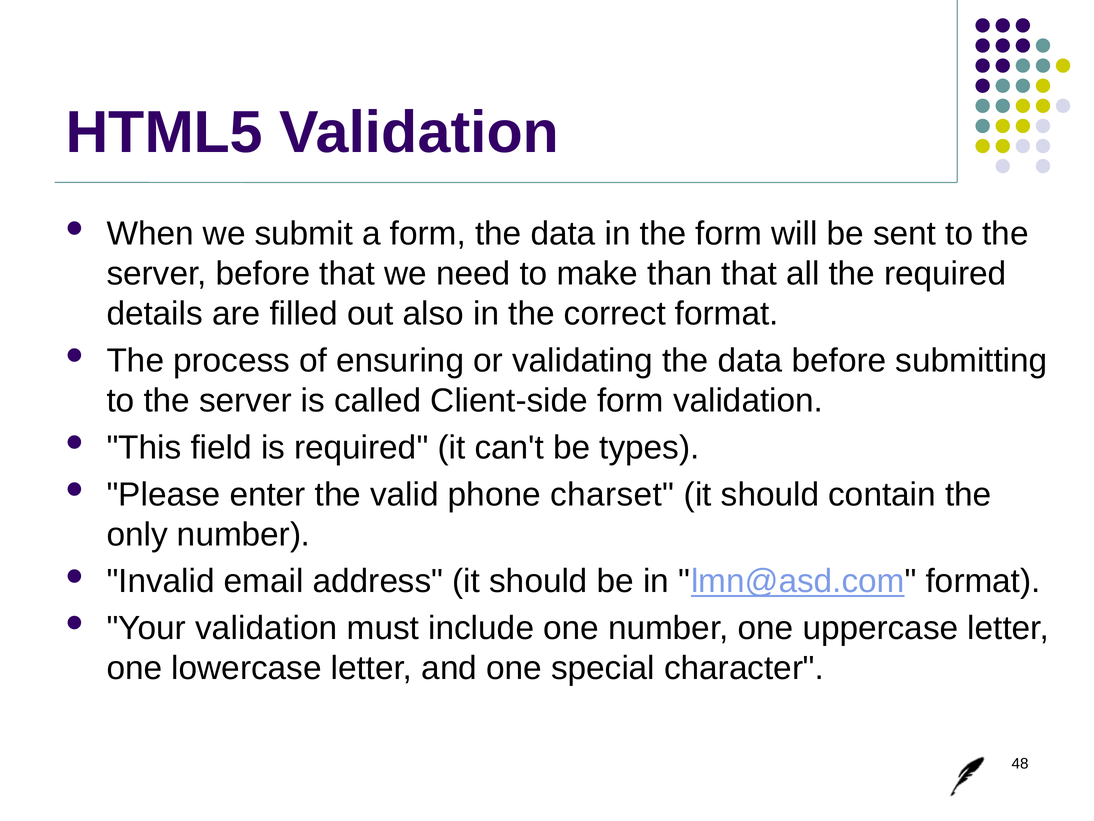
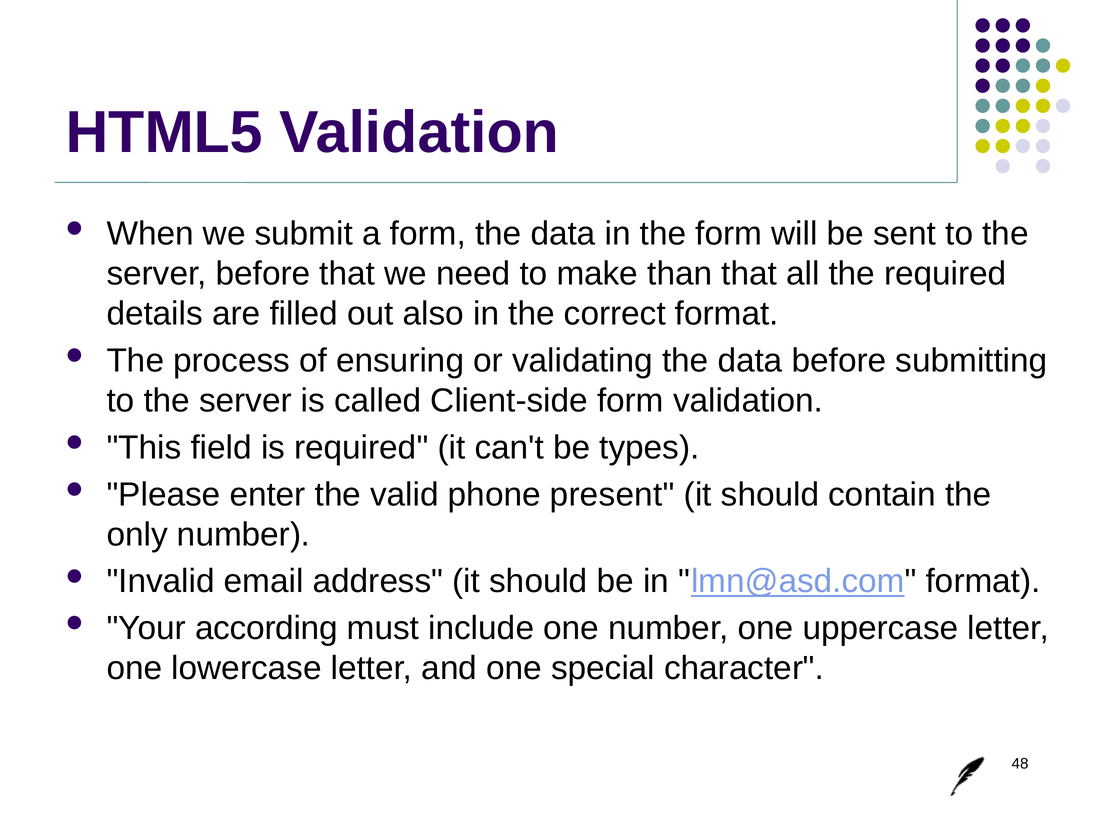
charset: charset -> present
Your validation: validation -> according
